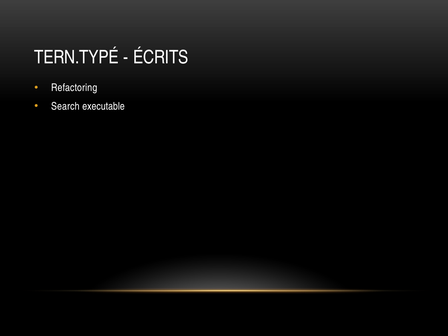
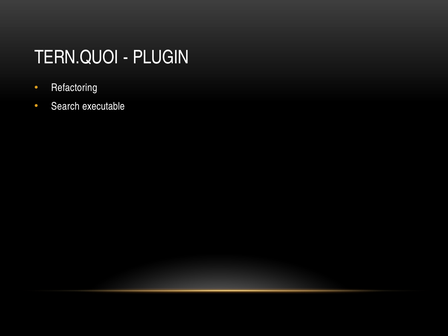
TERN.TYPÉ: TERN.TYPÉ -> TERN.QUOI
ÉCRITS: ÉCRITS -> PLUGIN
